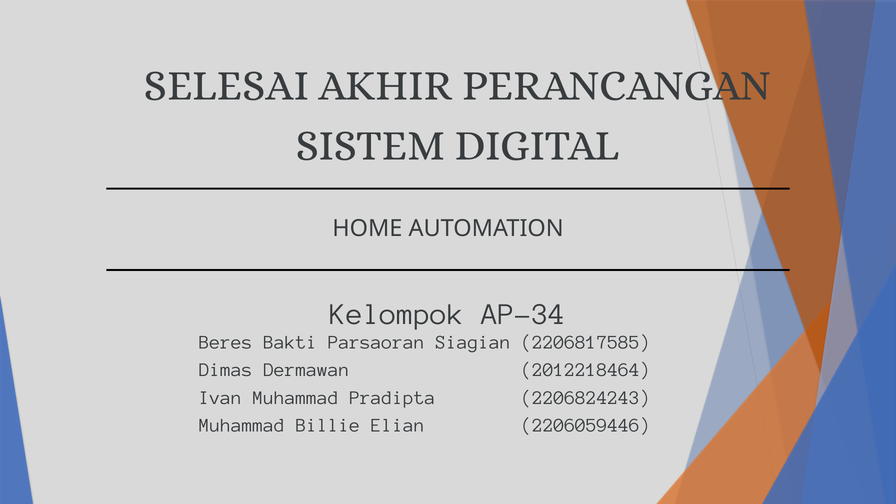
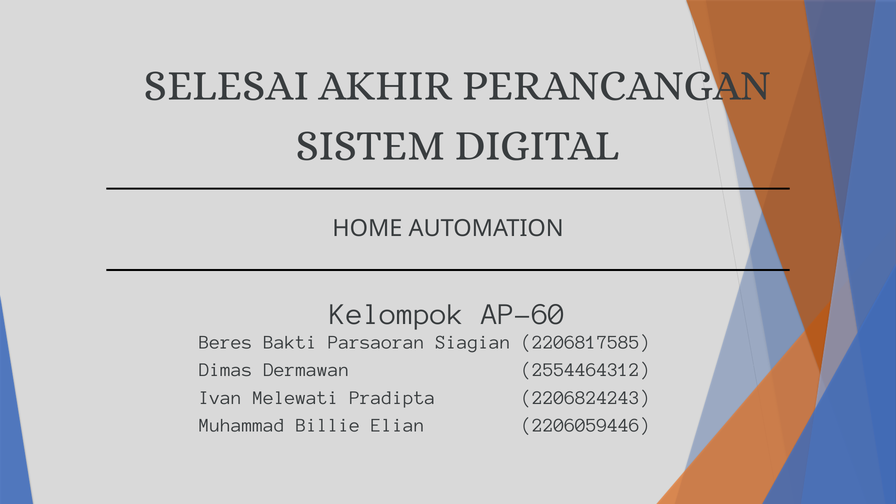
AP-34: AP-34 -> AP-60
2012218464: 2012218464 -> 2554464312
Ivan Muhammad: Muhammad -> Melewati
